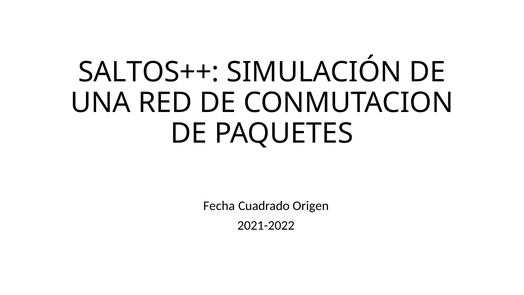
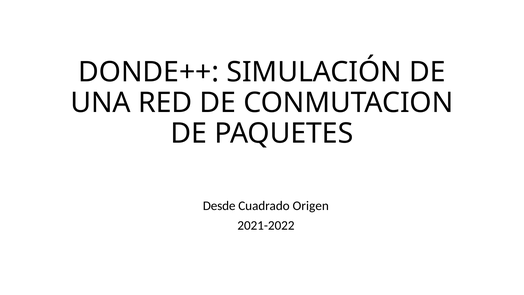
SALTOS++: SALTOS++ -> DONDE++
Fecha: Fecha -> Desde
